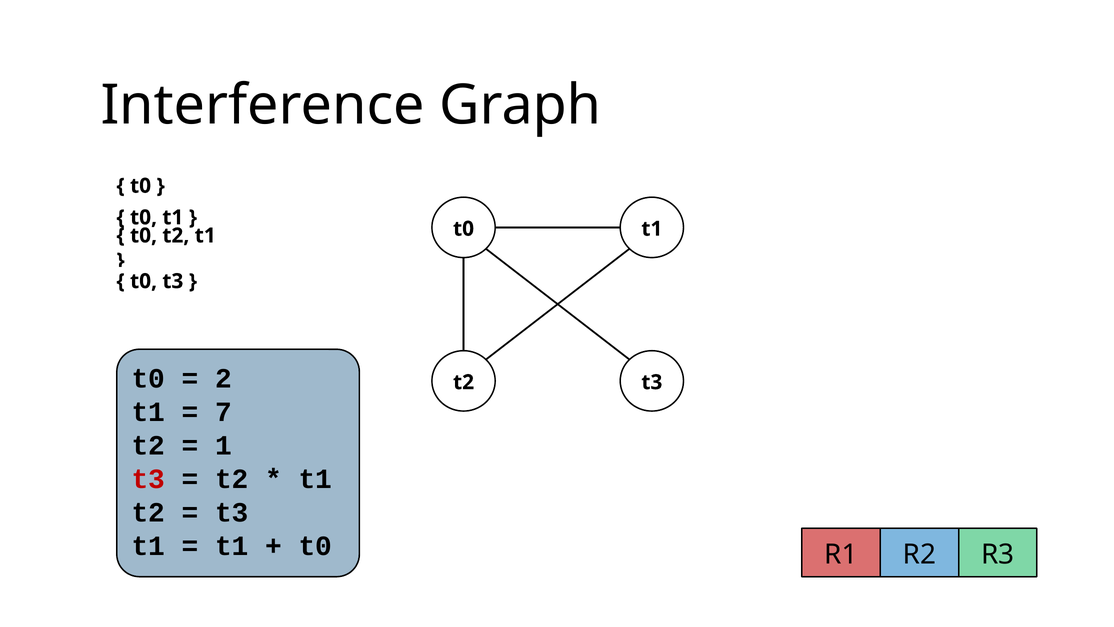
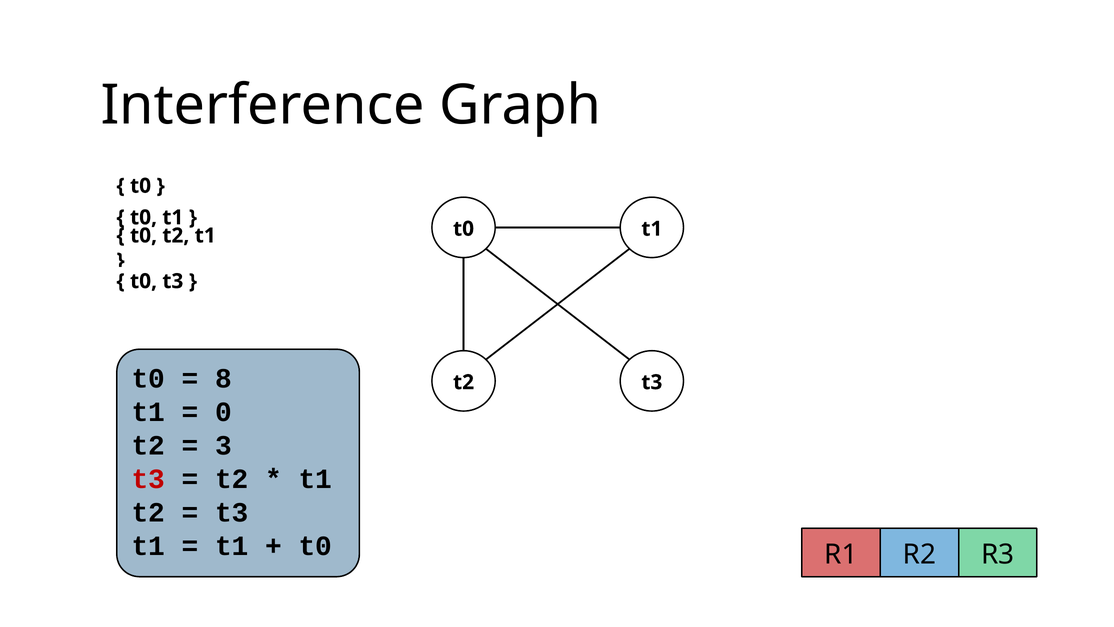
2: 2 -> 8
7: 7 -> 0
1: 1 -> 3
